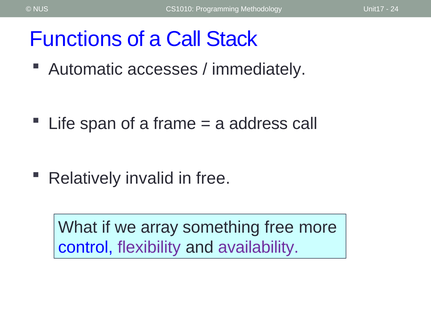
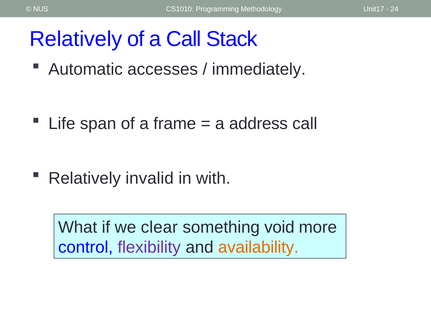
Functions at (76, 39): Functions -> Relatively
in free: free -> with
array: array -> clear
something free: free -> void
availability colour: purple -> orange
